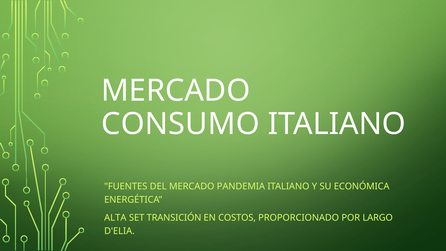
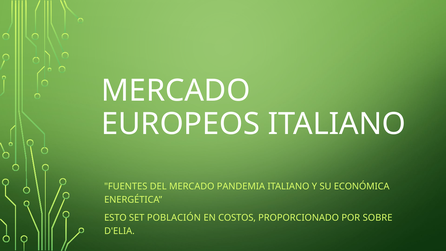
CONSUMO: CONSUMO -> EUROPEOS
ALTA: ALTA -> ESTO
TRANSICIÓN: TRANSICIÓN -> POBLACIÓN
LARGO: LARGO -> SOBRE
